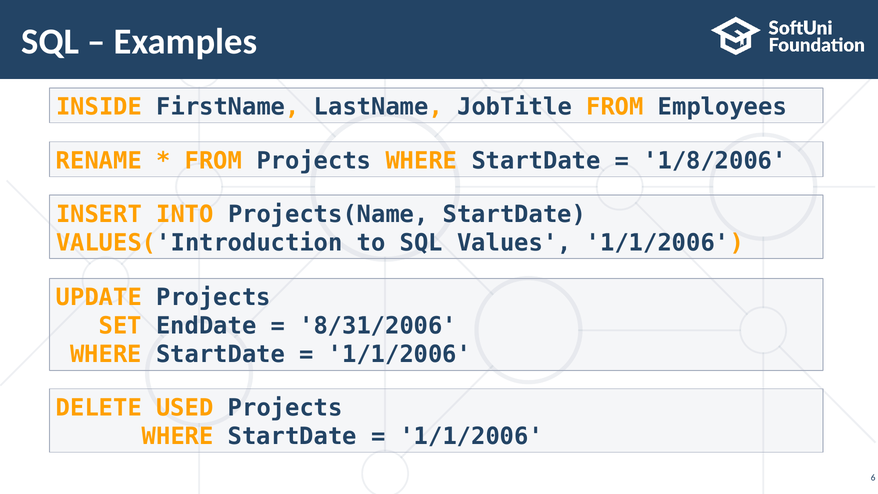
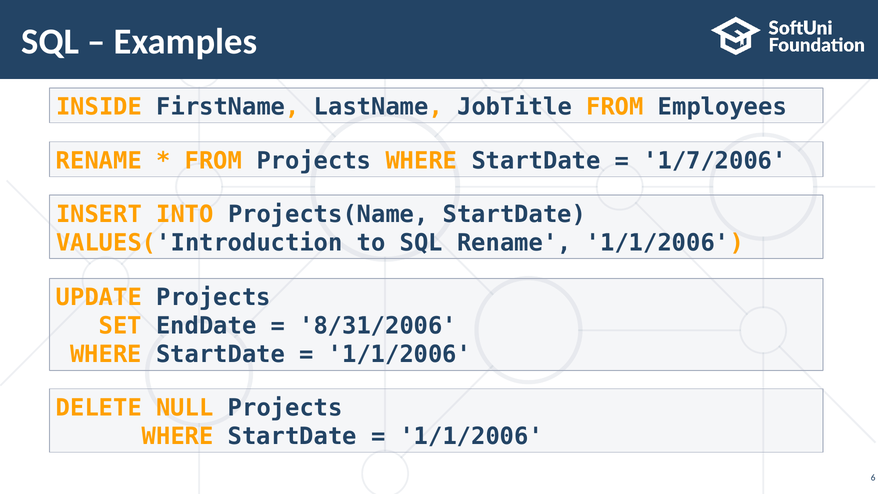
1/8/2006: 1/8/2006 -> 1/7/2006
SQL Values: Values -> Rename
USED: USED -> NULL
